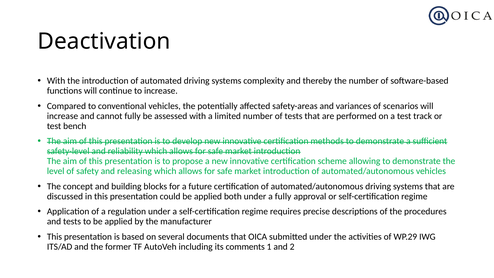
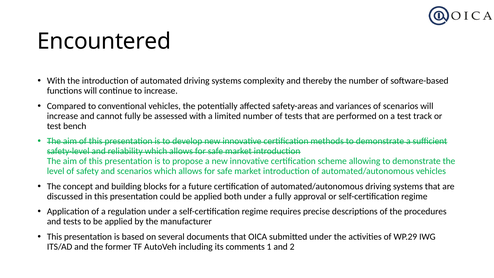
Deactivation: Deactivation -> Encountered
and releasing: releasing -> scenarios
